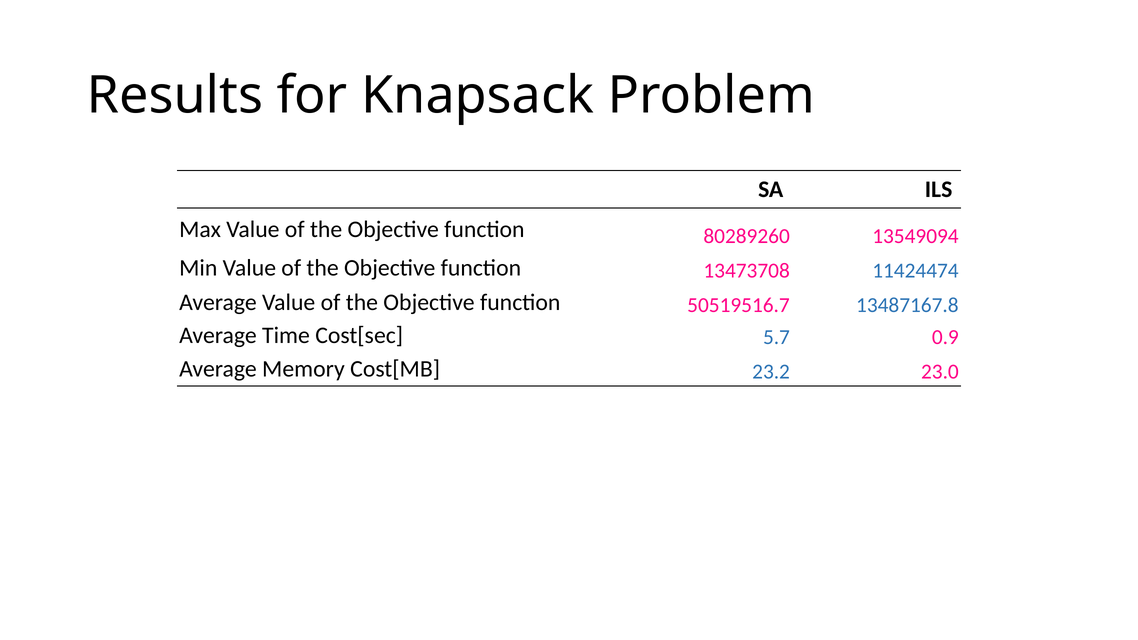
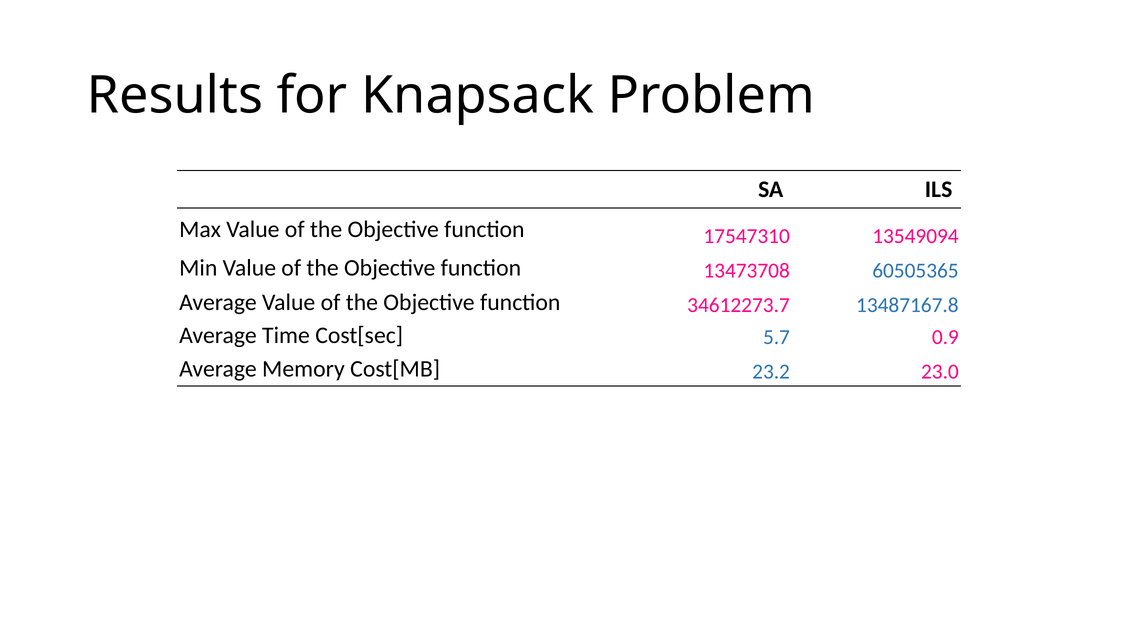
80289260: 80289260 -> 17547310
11424474: 11424474 -> 60505365
50519516.7: 50519516.7 -> 34612273.7
